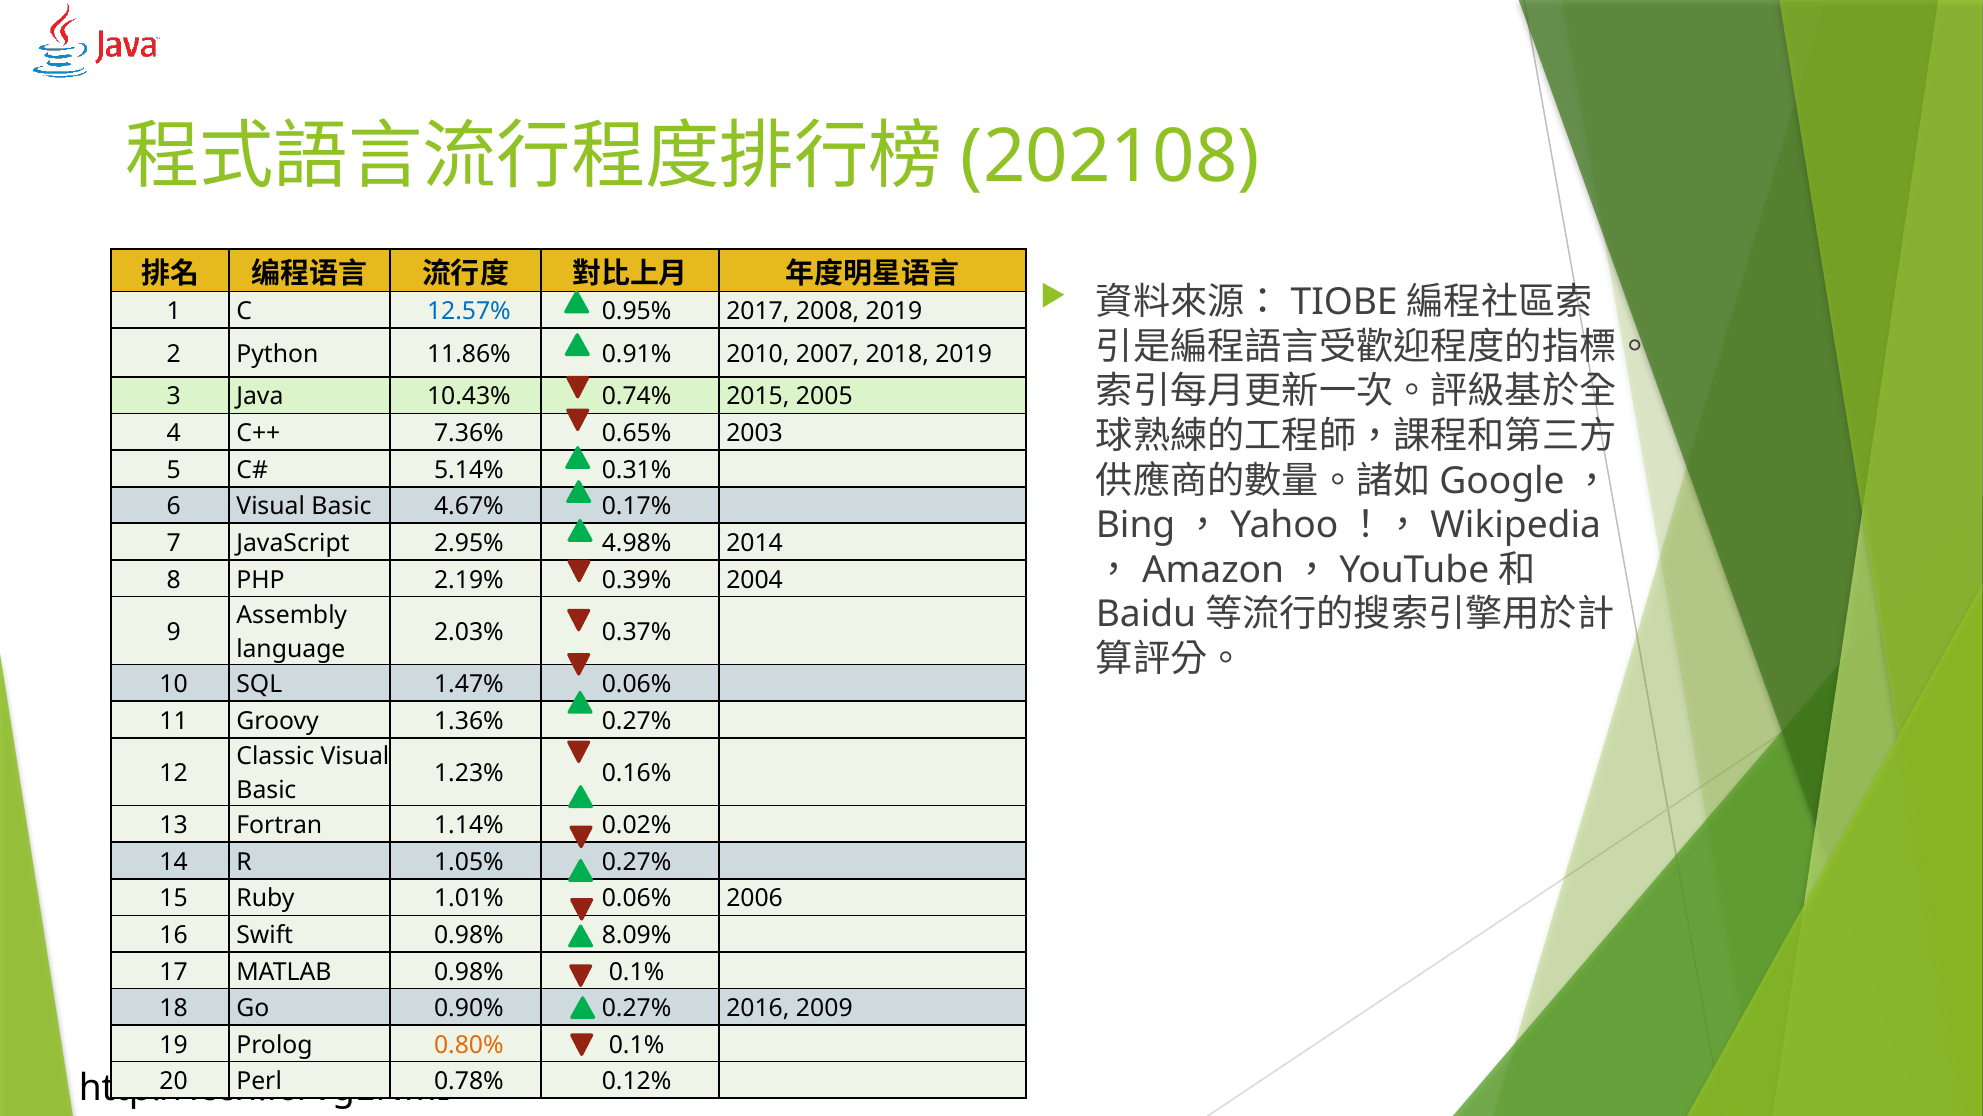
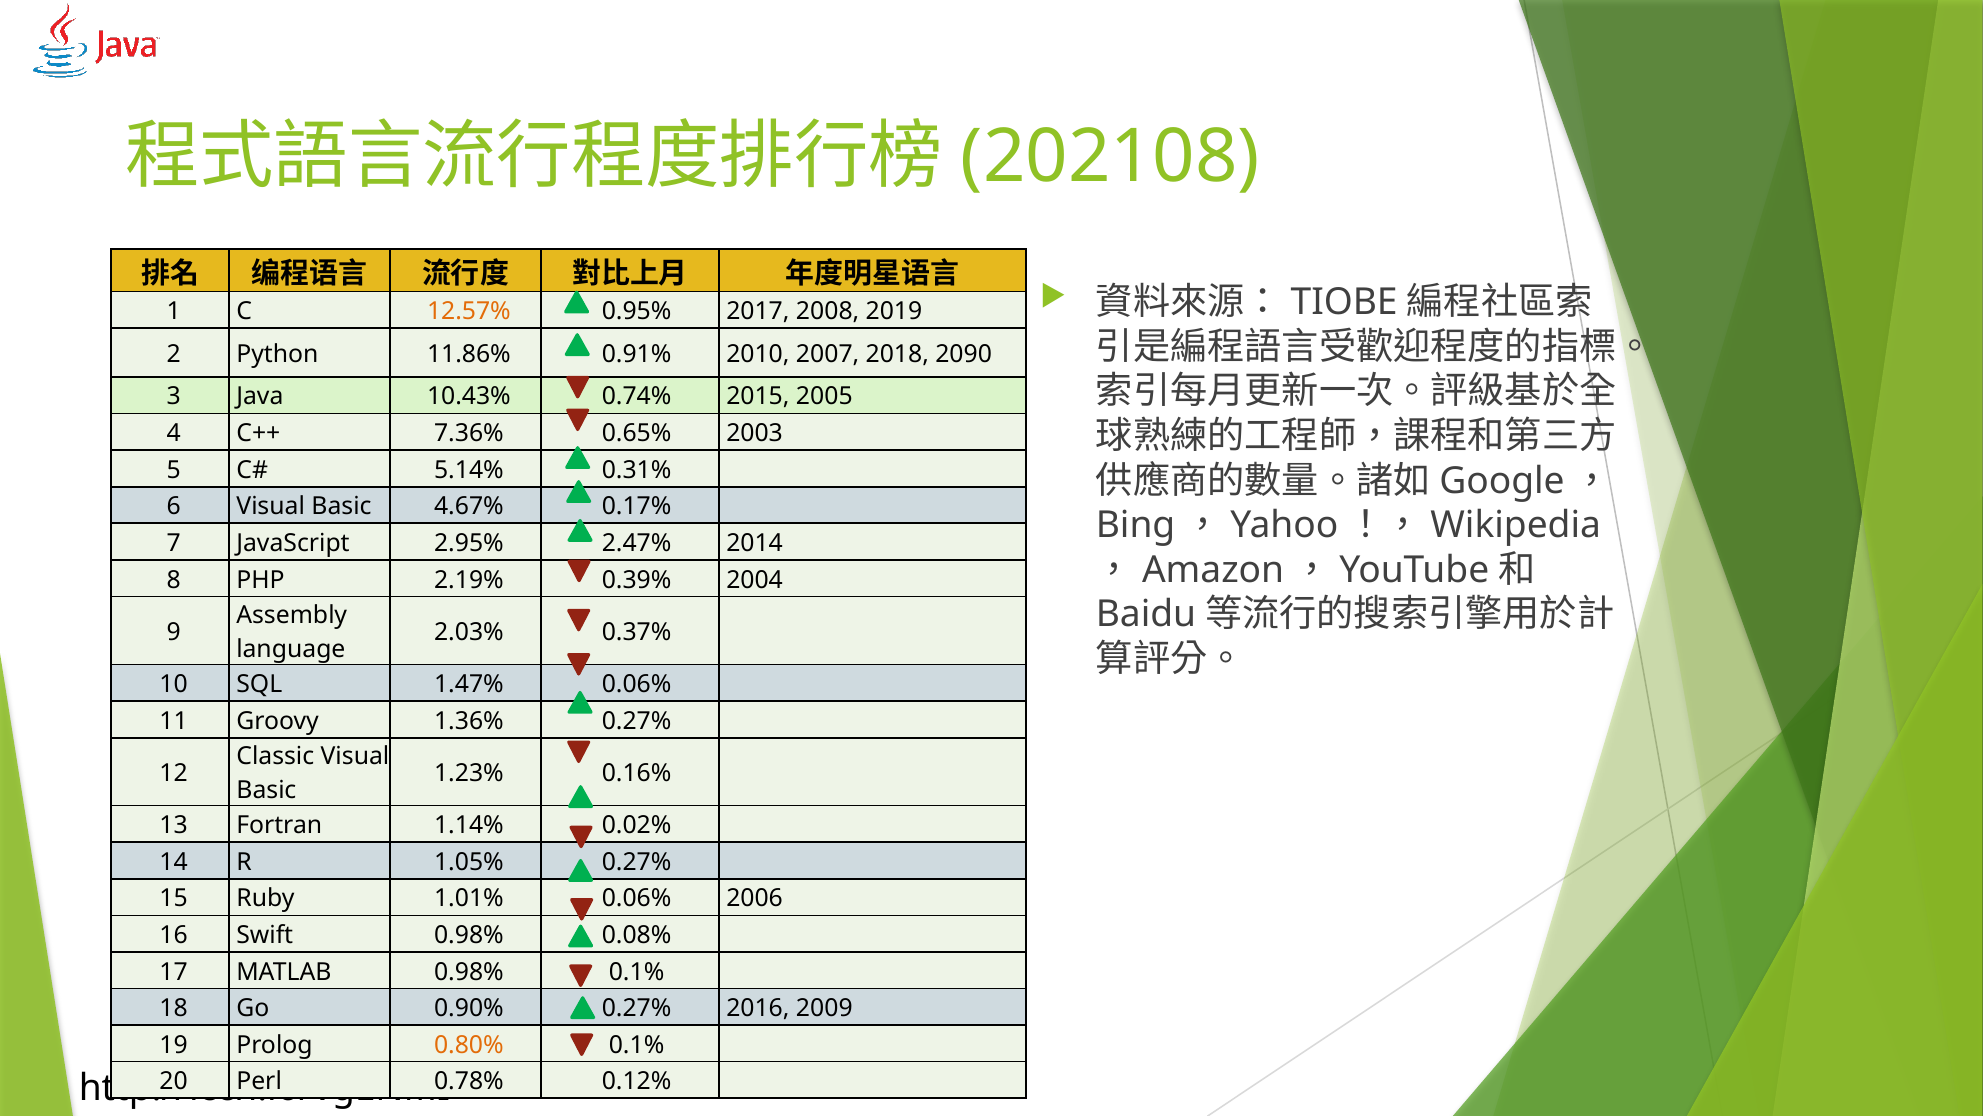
12.57% colour: blue -> orange
2018 2019: 2019 -> 2090
4.98%: 4.98% -> 2.47%
8.09%: 8.09% -> 0.08%
